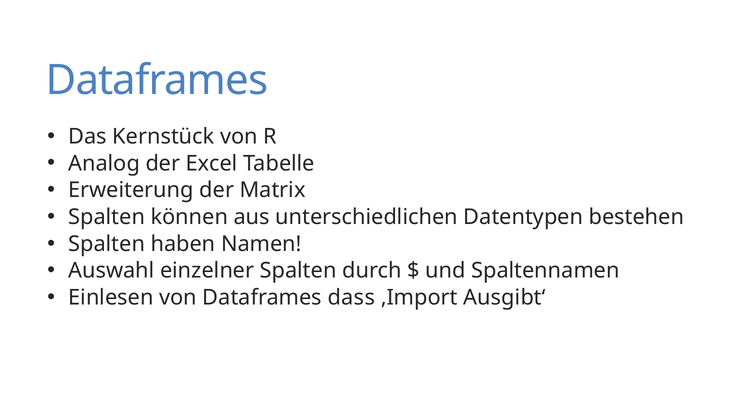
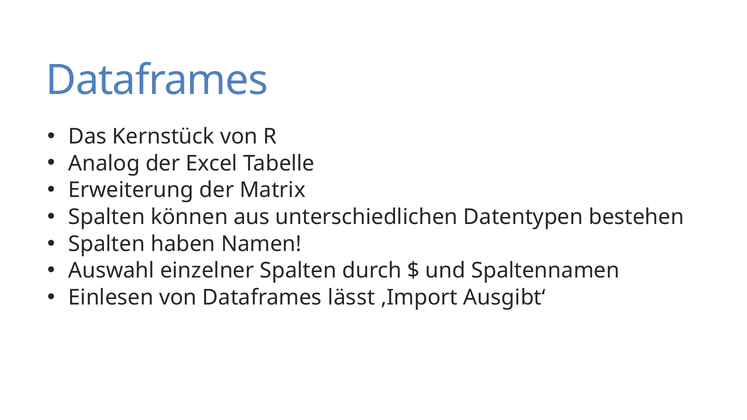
dass: dass -> lässt
